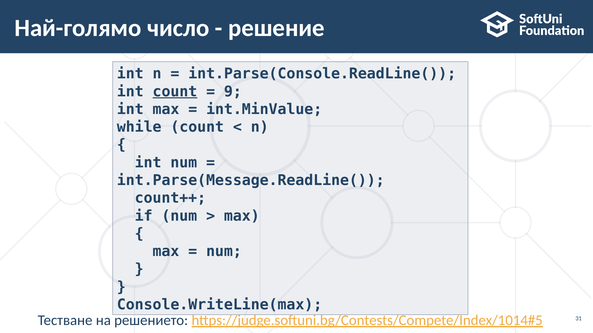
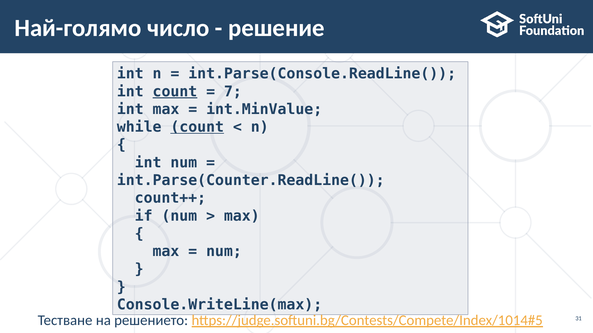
9: 9 -> 7
count at (197, 127) underline: none -> present
int.Parse(Message.ReadLine(: int.Parse(Message.ReadLine( -> int.Parse(Counter.ReadLine(
